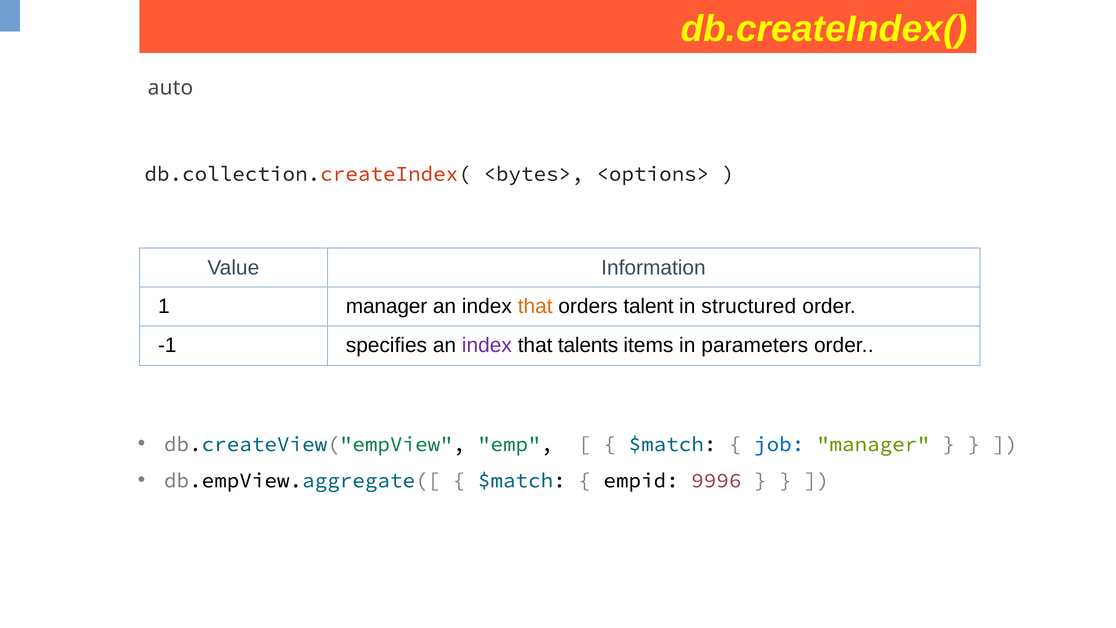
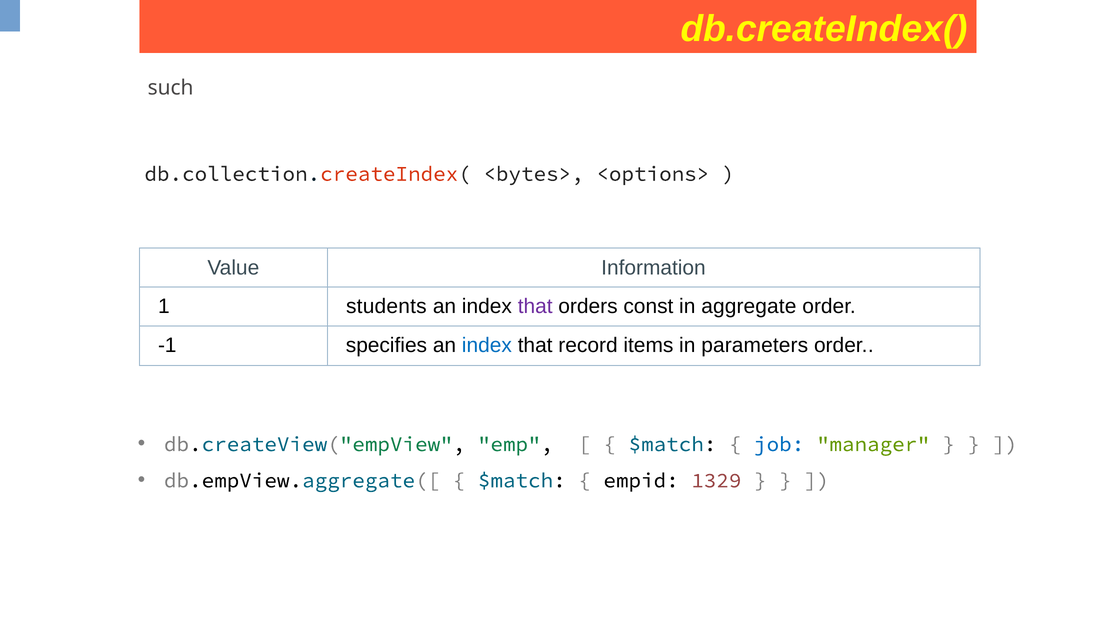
auto: auto -> such
1 manager: manager -> students
that at (535, 306) colour: orange -> purple
talent: talent -> const
structured: structured -> aggregate
index at (487, 345) colour: purple -> blue
talents: talents -> record
9996: 9996 -> 1329
